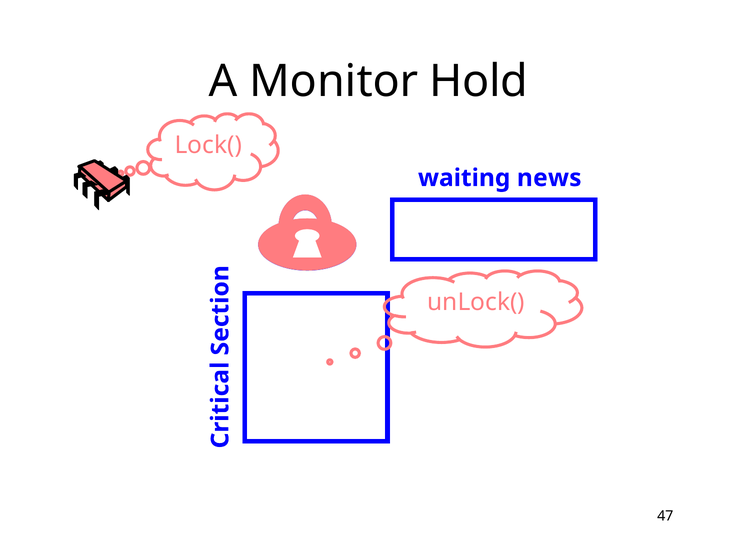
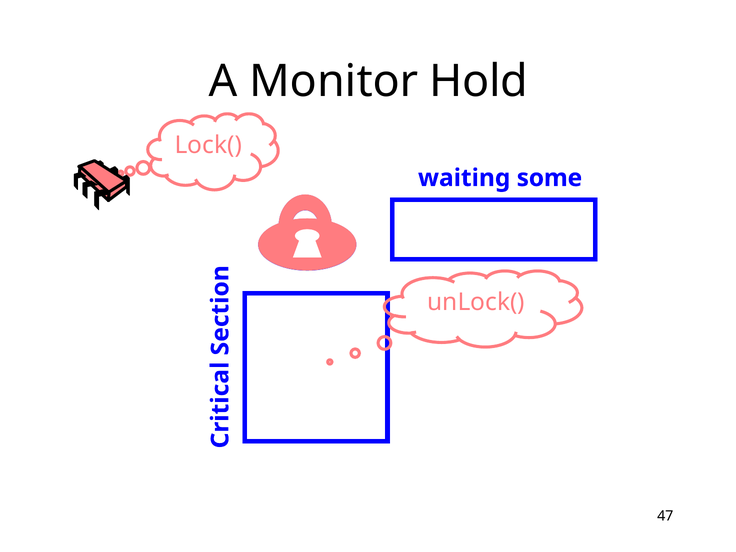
news: news -> some
